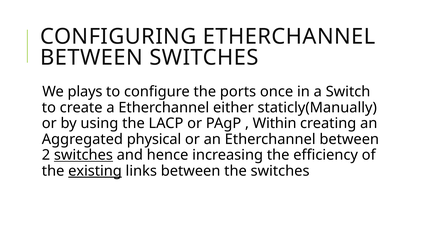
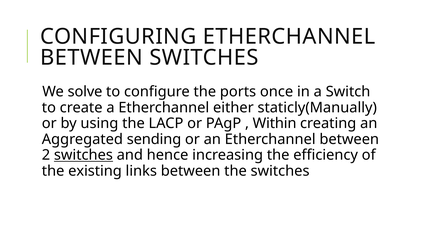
plays: plays -> solve
physical: physical -> sending
existing underline: present -> none
